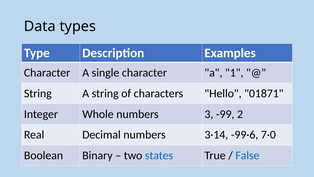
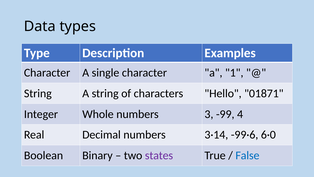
2: 2 -> 4
7·0: 7·0 -> 6·0
states colour: blue -> purple
